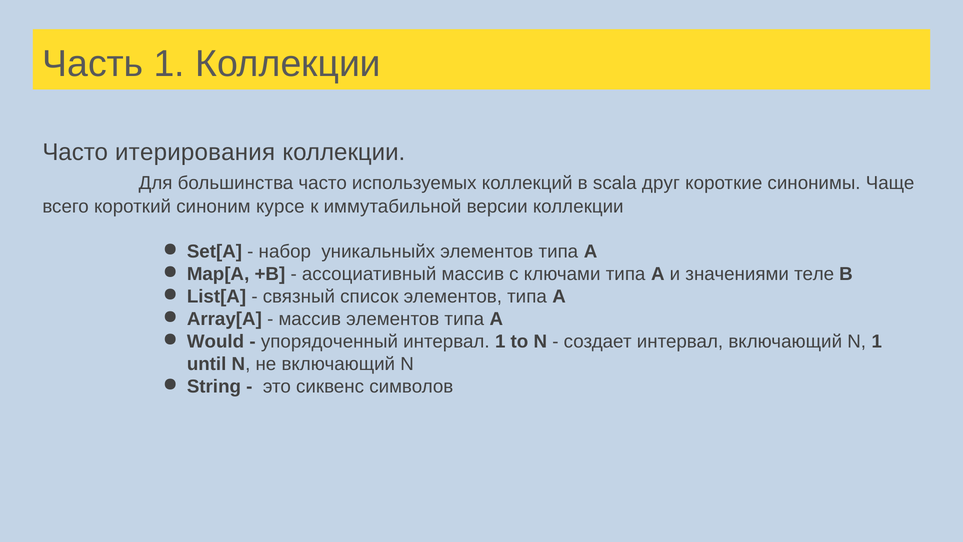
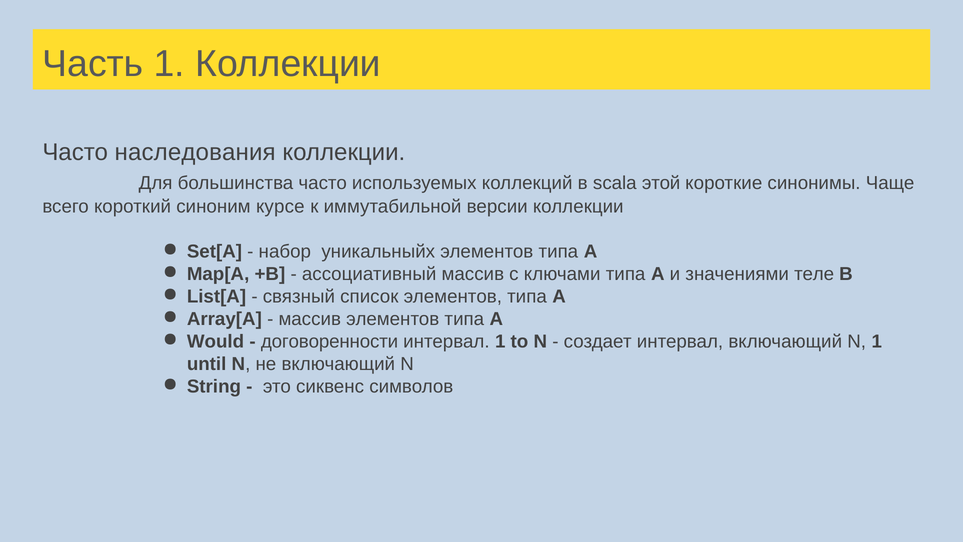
итерирования: итерирования -> наследования
друг: друг -> этой
упорядоченный: упорядоченный -> договоренности
